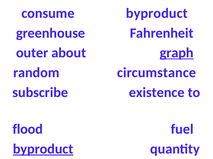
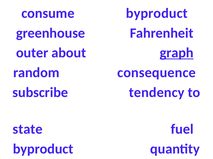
circumstance: circumstance -> consequence
existence: existence -> tendency
flood: flood -> state
byproduct at (43, 150) underline: present -> none
